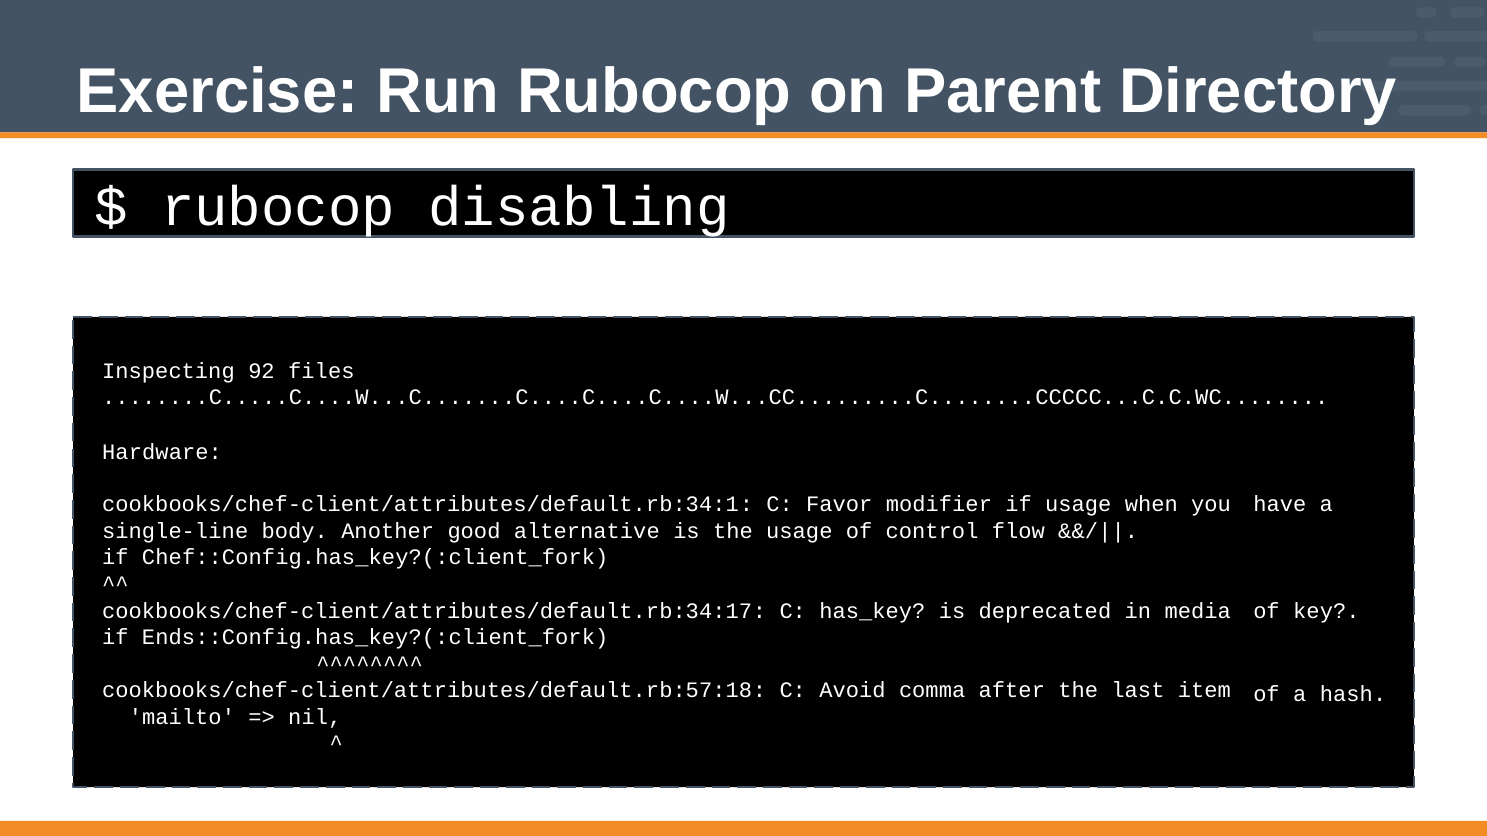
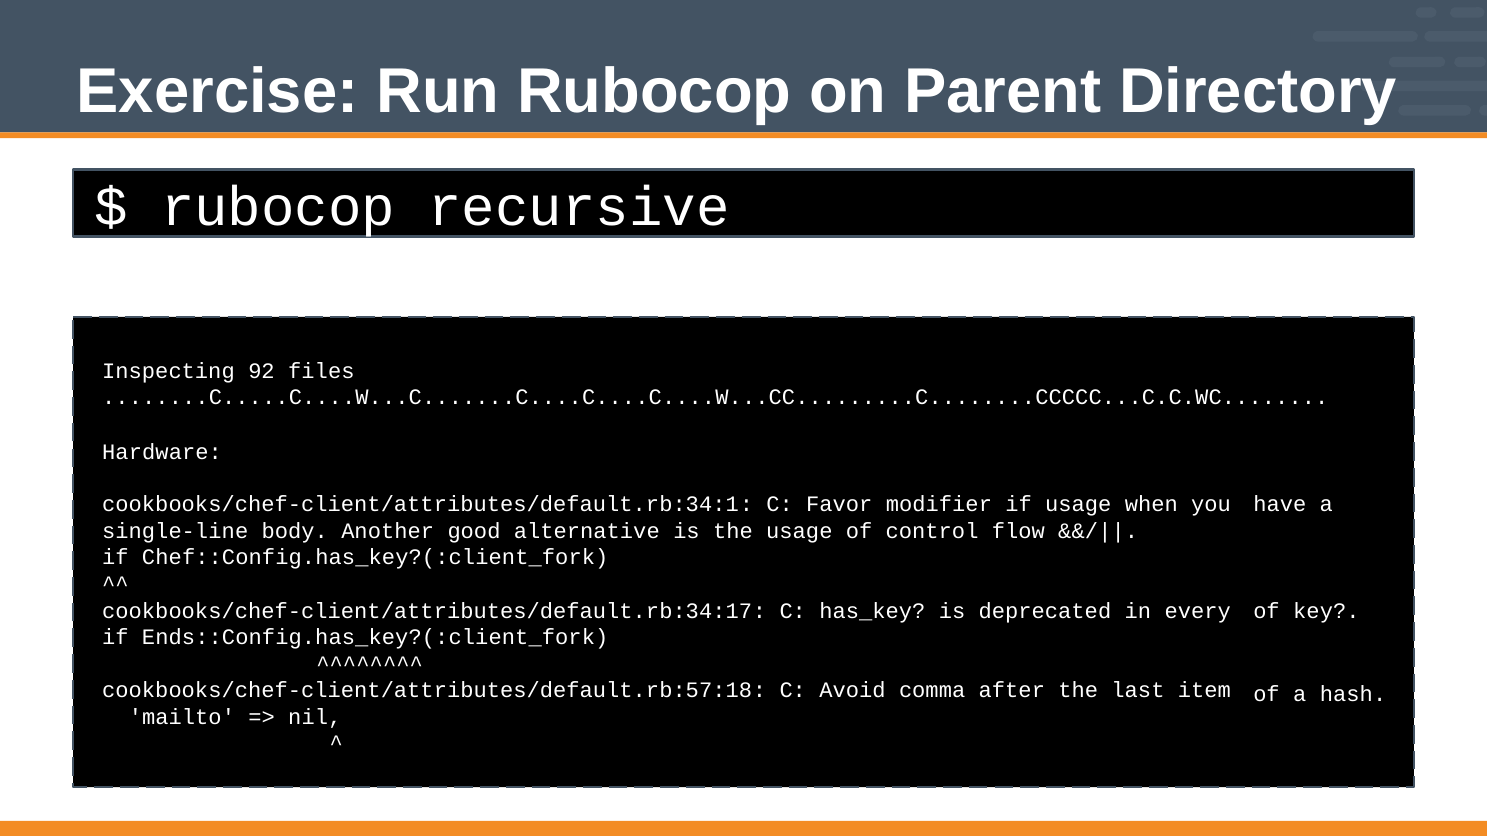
disabling: disabling -> recursive
media: media -> every
